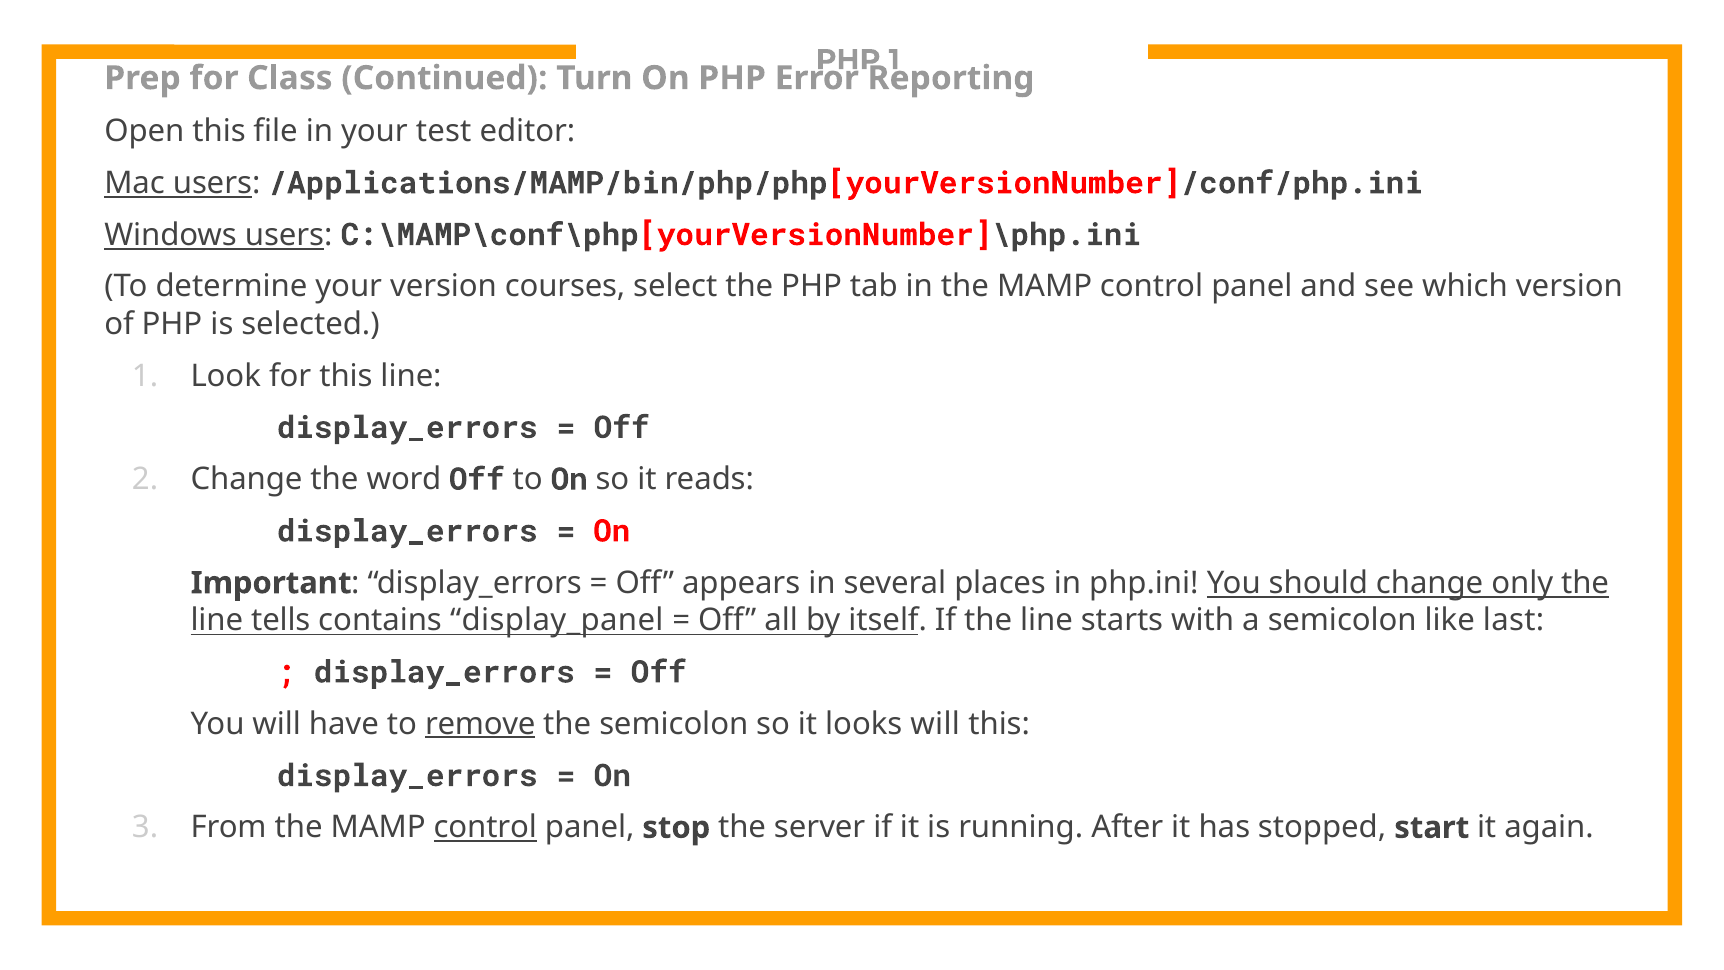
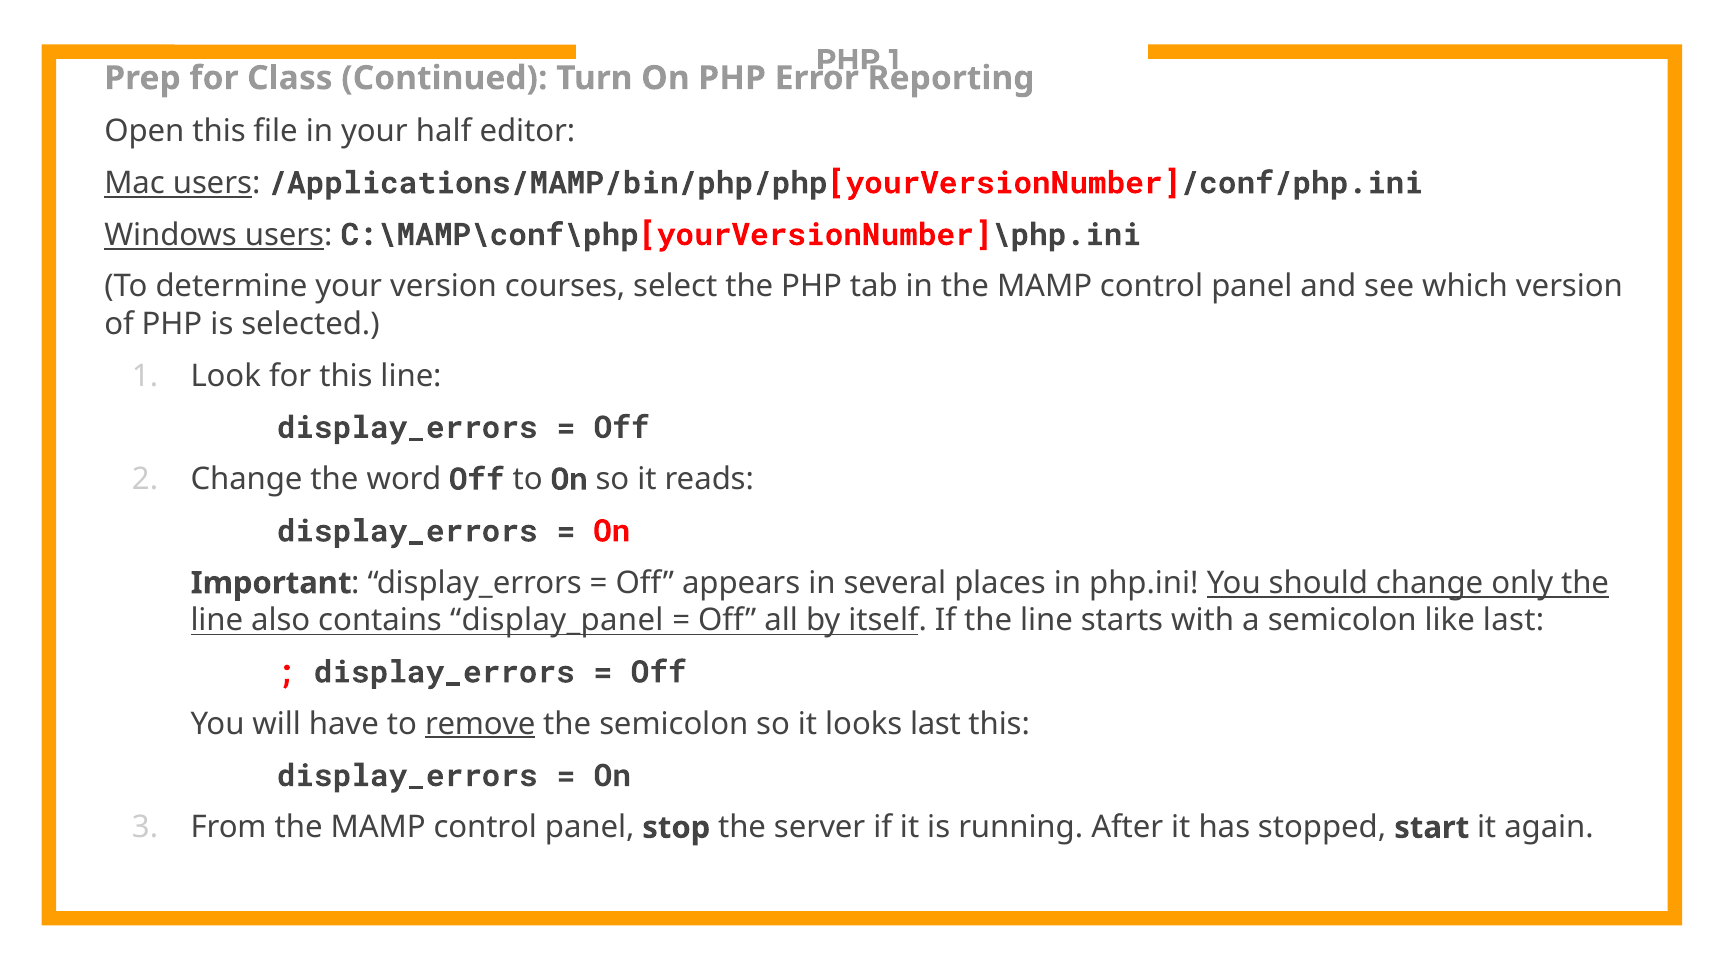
test: test -> half
tells: tells -> also
looks will: will -> last
control at (485, 827) underline: present -> none
